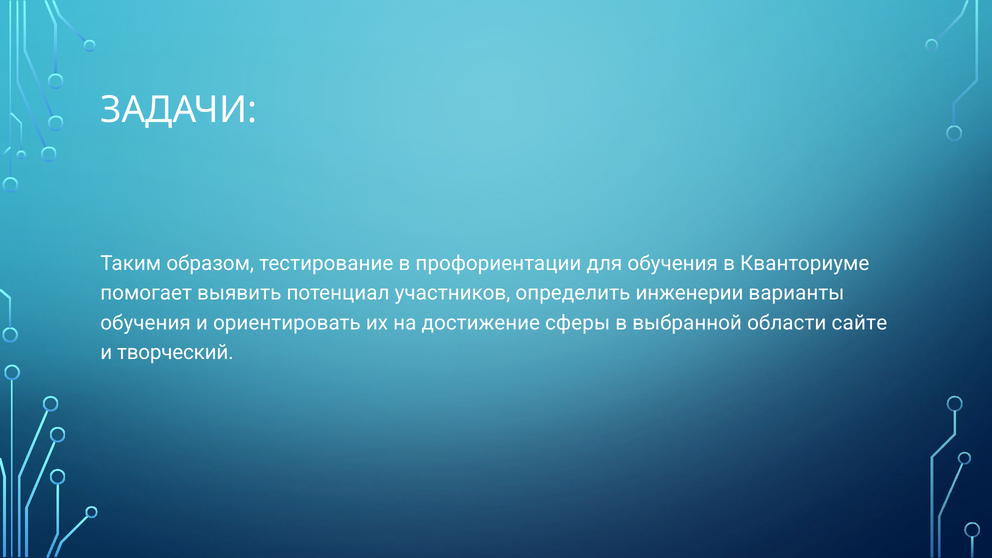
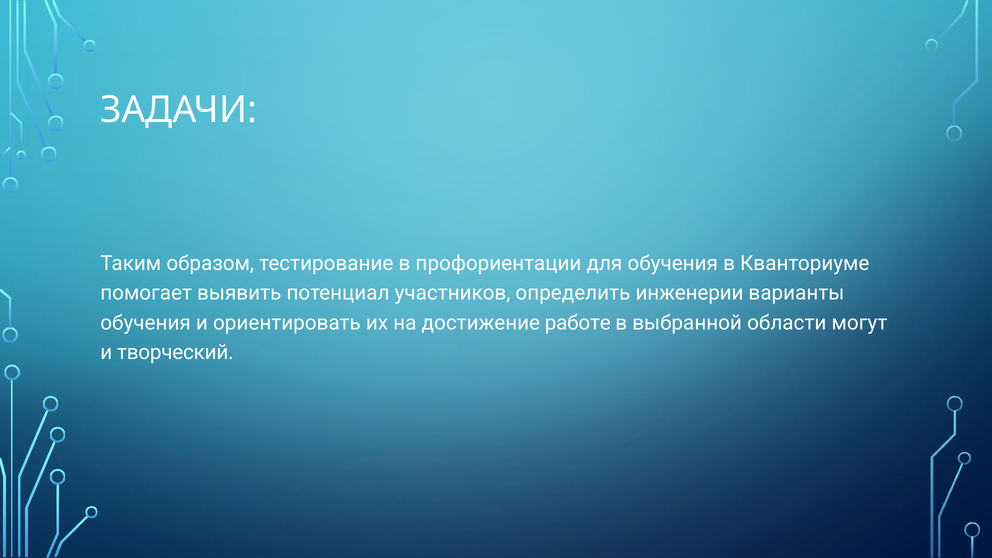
сферы: сферы -> работе
сайте: сайте -> могут
